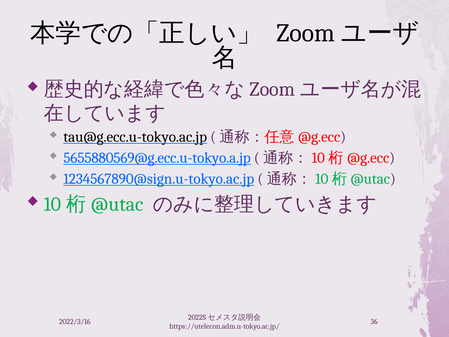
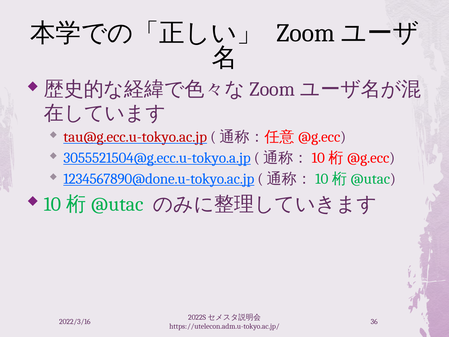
tau@g.ecc.u-tokyo.ac.jp colour: black -> red
5655880569@g.ecc.u-tokyo.a.jp: 5655880569@g.ecc.u-tokyo.a.jp -> 3055521504@g.ecc.u-tokyo.a.jp
1234567890@sign.u-tokyo.ac.jp: 1234567890@sign.u-tokyo.ac.jp -> 1234567890@done.u-tokyo.ac.jp
